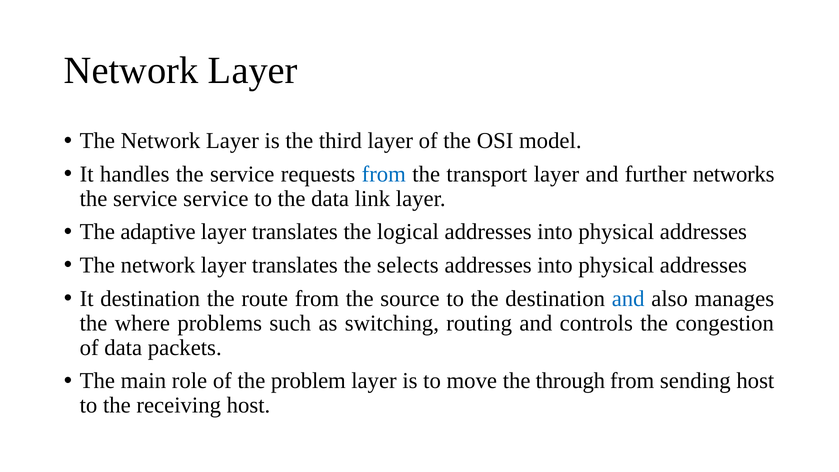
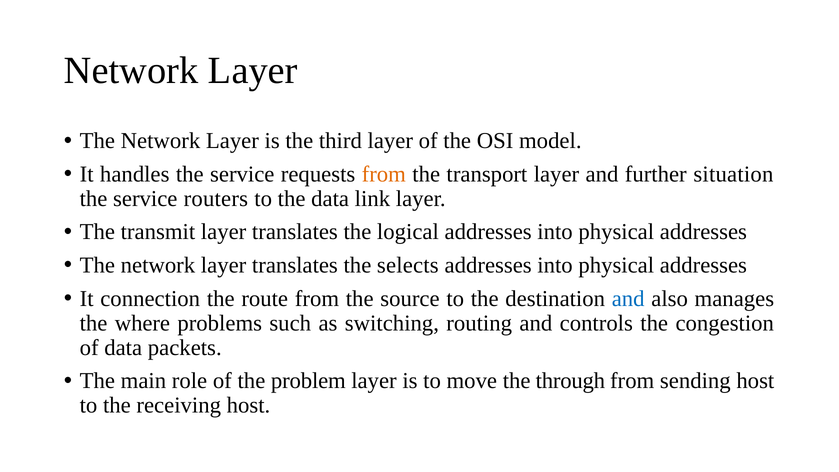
from at (384, 174) colour: blue -> orange
networks: networks -> situation
service service: service -> routers
adaptive: adaptive -> transmit
It destination: destination -> connection
